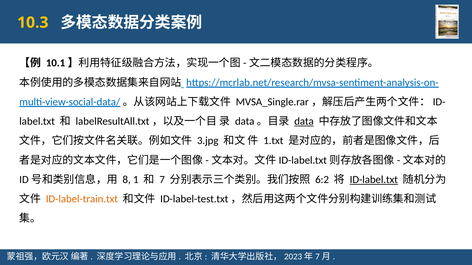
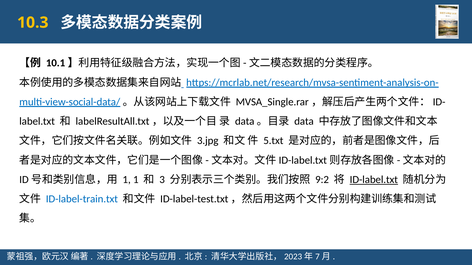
data underline: present -> none
1.txt: 1.txt -> 5.txt
8 at (127, 180): 8 -> 1
7: 7 -> 3
6:2: 6:2 -> 9:2
ID-label-train.txt colour: orange -> blue
